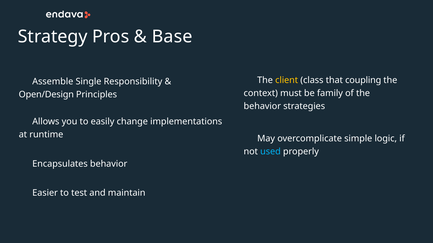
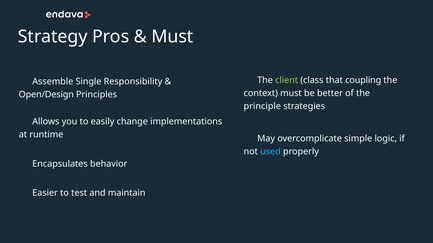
Base at (172, 37): Base -> Must
client colour: yellow -> light green
family: family -> better
behavior at (262, 106): behavior -> principle
